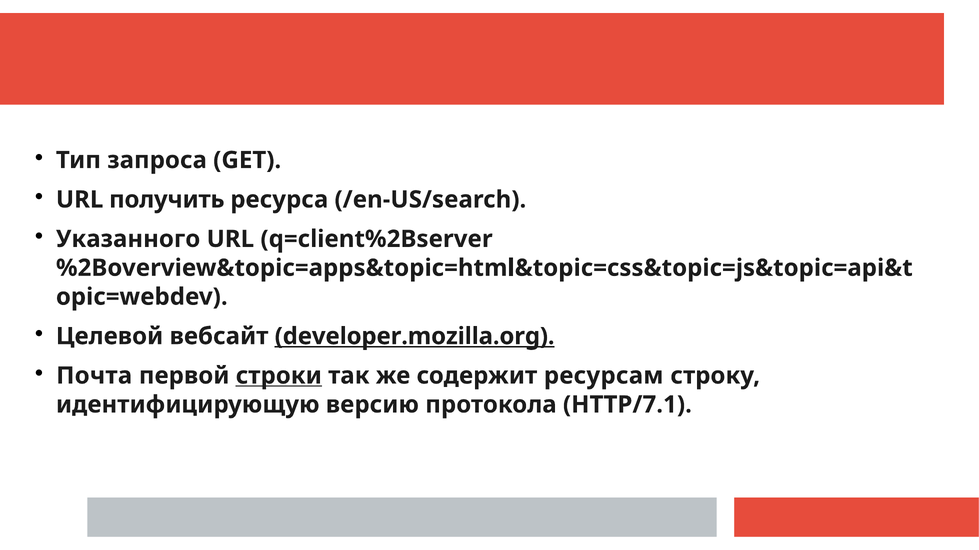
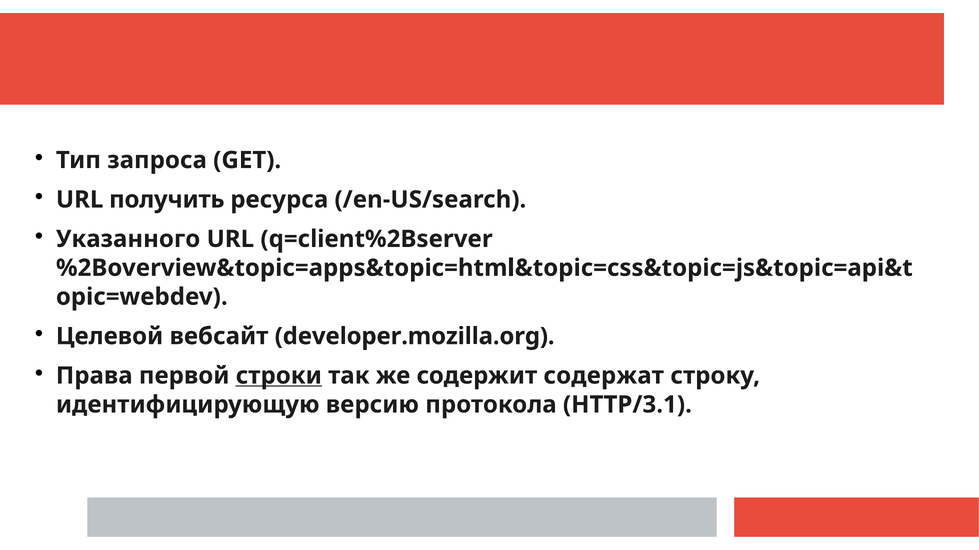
developer.mozilla.org underline: present -> none
Почта: Почта -> Права
ресурсам: ресурсам -> содержат
HTTP/7.1: HTTP/7.1 -> HTTP/3.1
